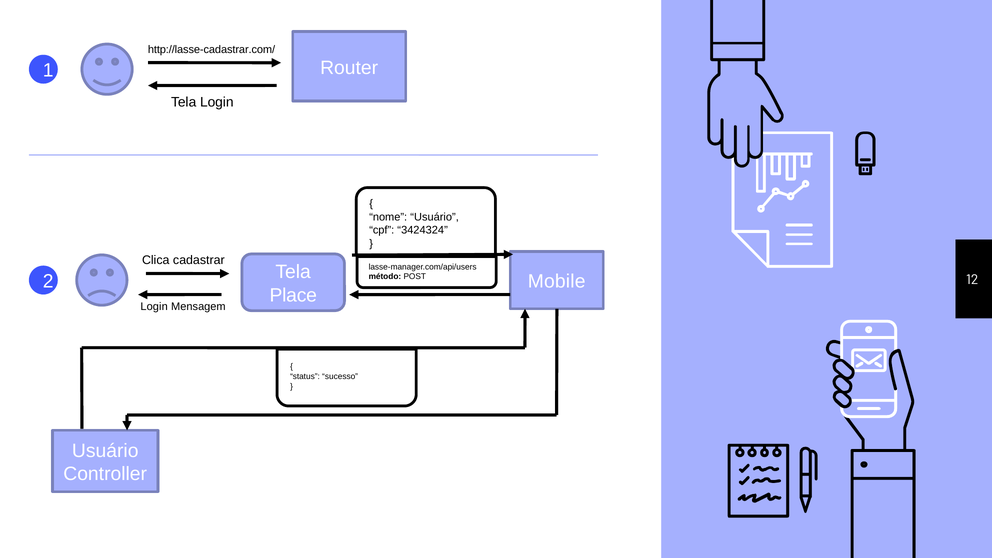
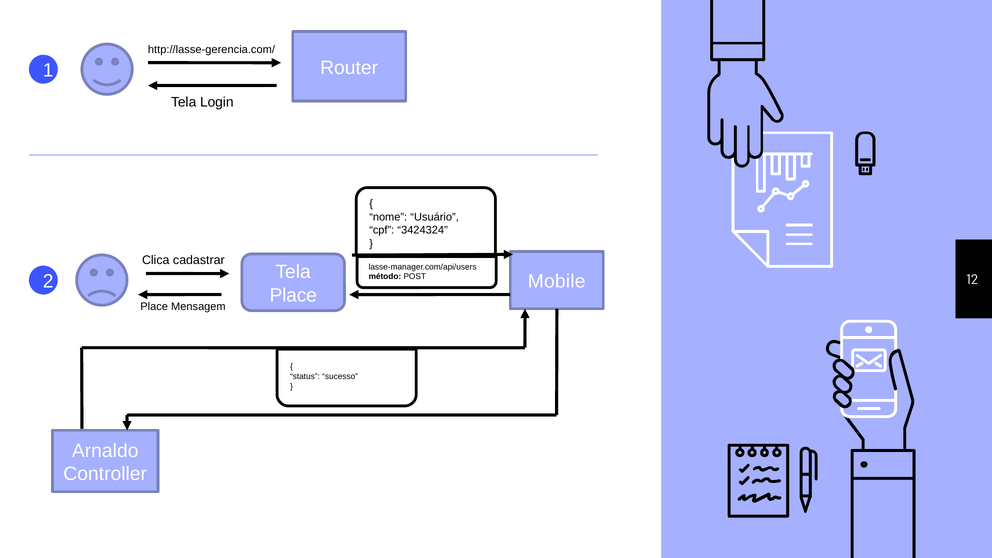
http://lasse-cadastrar.com/: http://lasse-cadastrar.com/ -> http://lasse-gerencia.com/
Login at (154, 306): Login -> Place
Usuário at (105, 451): Usuário -> Arnaldo
